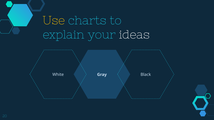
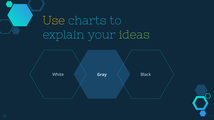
ideas colour: white -> light green
